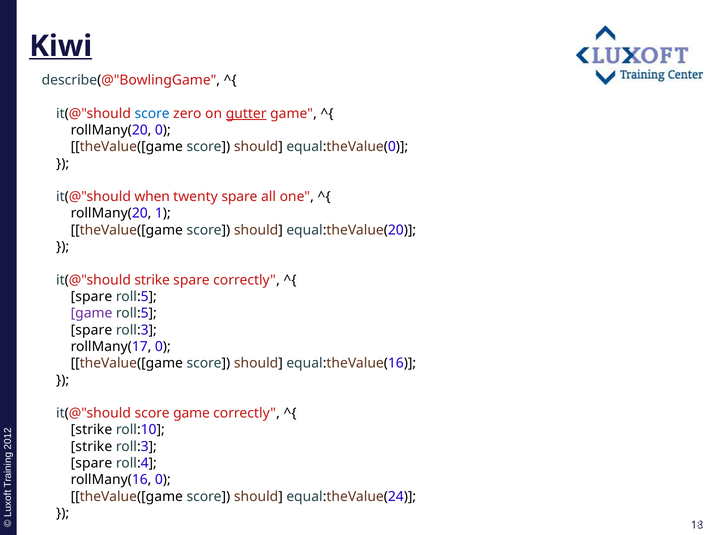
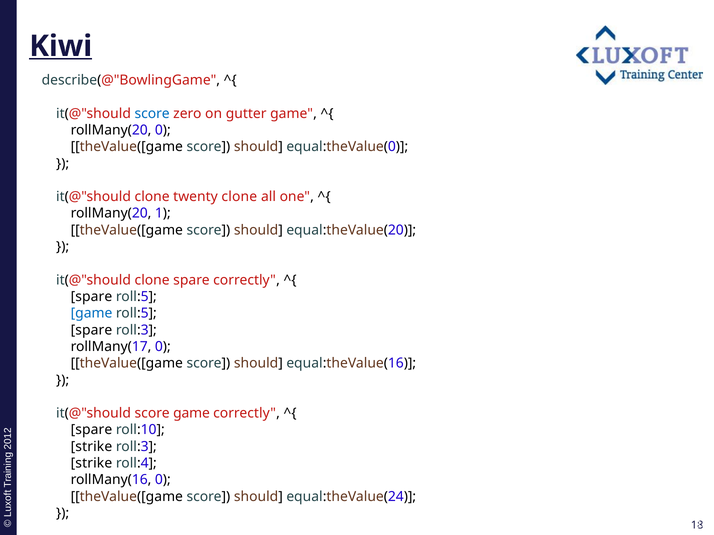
gutter underline: present -> none
when at (152, 197): when -> clone
twenty spare: spare -> clone
strike at (152, 280): strike -> clone
game at (92, 314) colour: purple -> blue
strike at (91, 430): strike -> spare
spare at (91, 464): spare -> strike
